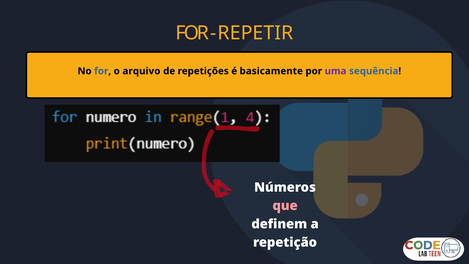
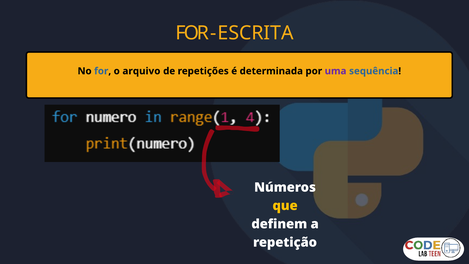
REPETIR: REPETIR -> ESCRITA
basicamente: basicamente -> determinada
que colour: pink -> yellow
